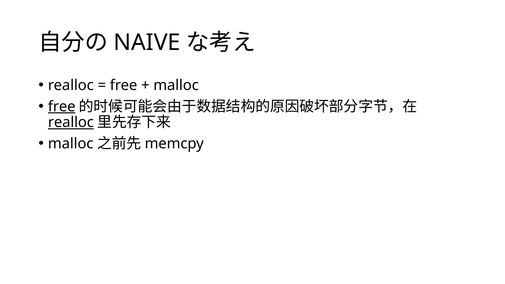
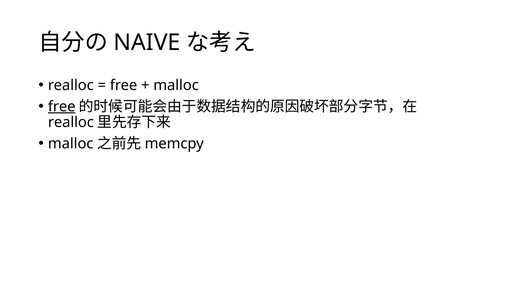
realloc at (71, 122) underline: present -> none
